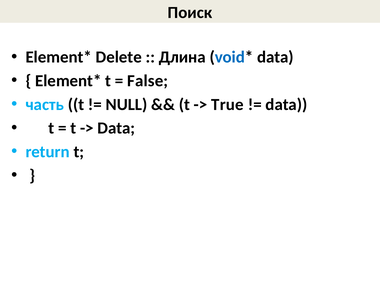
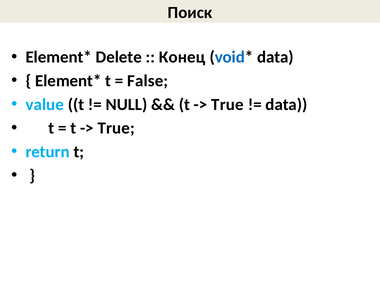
Длина: Длина -> Конец
часть: часть -> value
Data at (116, 128): Data -> True
